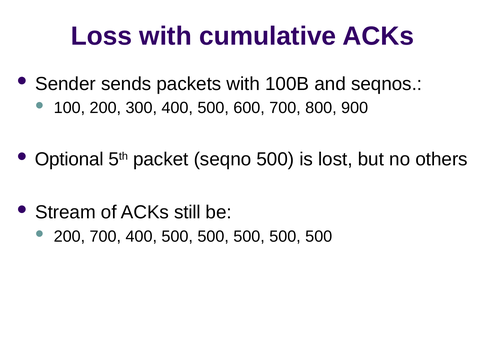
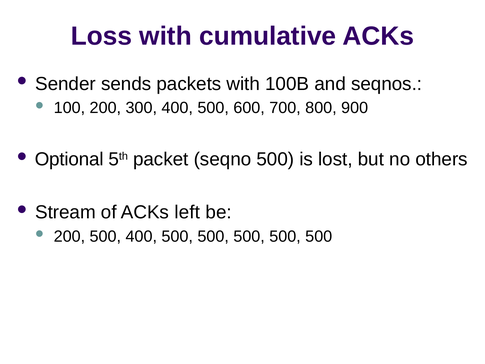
still: still -> left
200 700: 700 -> 500
